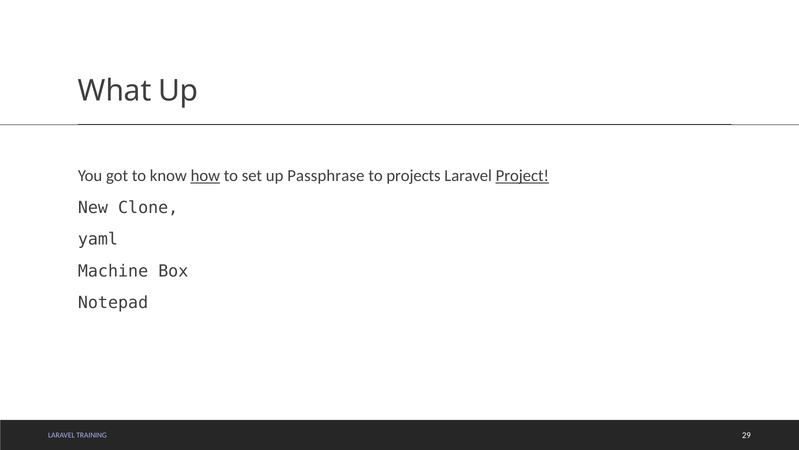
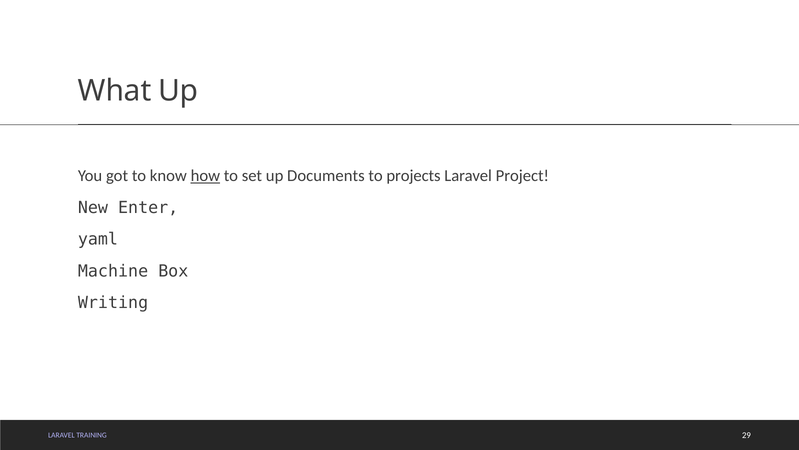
Passphrase: Passphrase -> Documents
Project underline: present -> none
Clone: Clone -> Enter
Notepad: Notepad -> Writing
